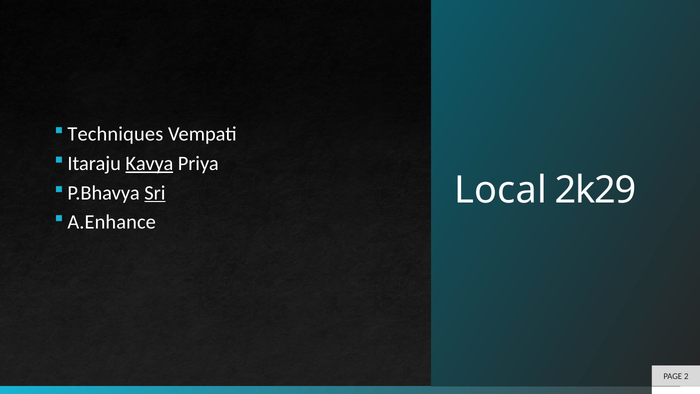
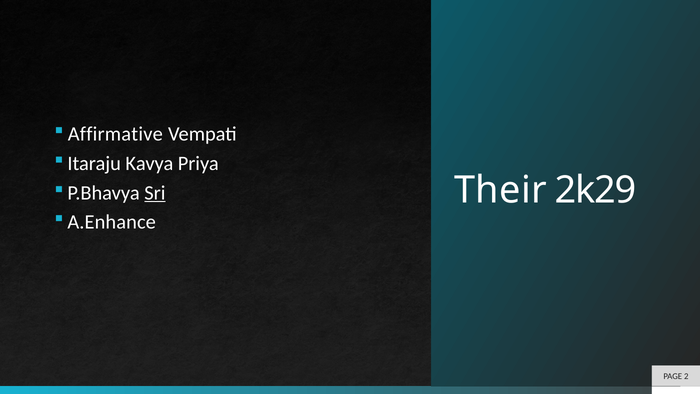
Techniques: Techniques -> Affirmative
Kavya underline: present -> none
Local: Local -> Their
